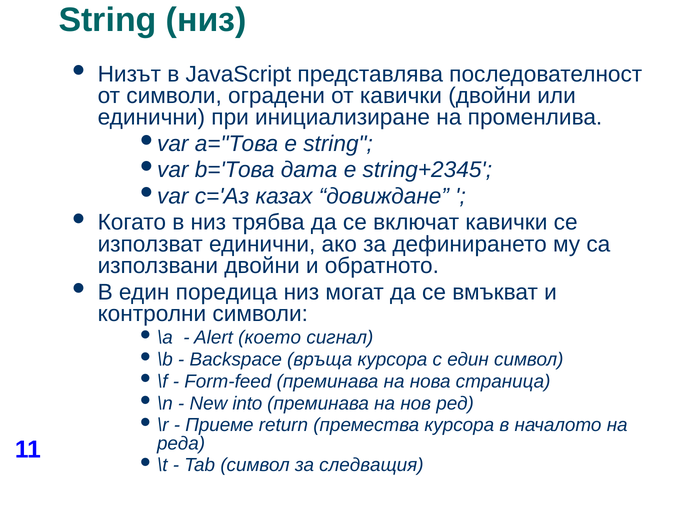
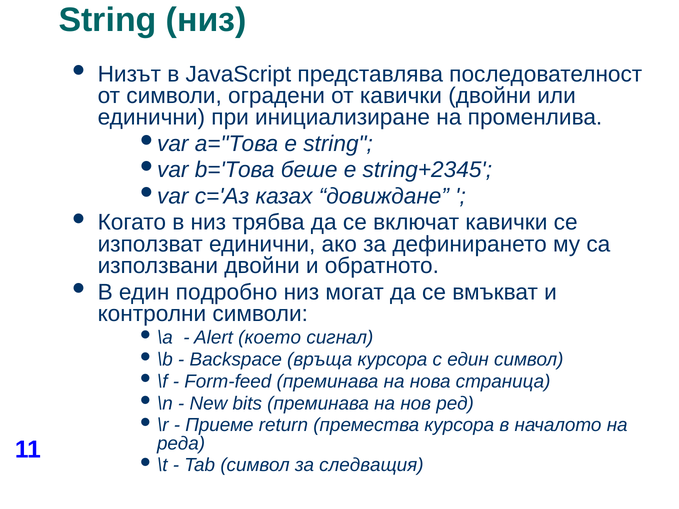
дата: дата -> беше
поредица: поредица -> подробно
into: into -> bits
